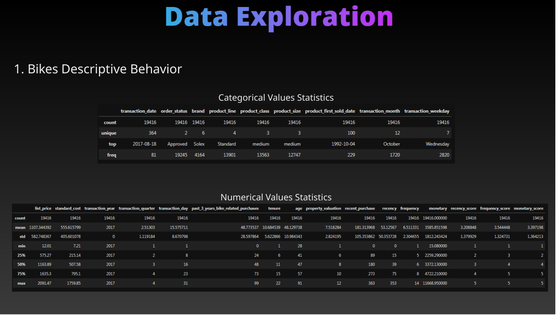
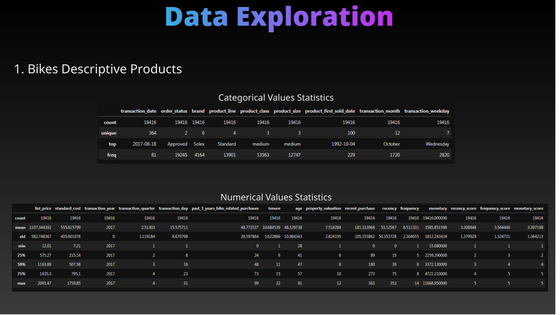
Behavior: Behavior -> Products
